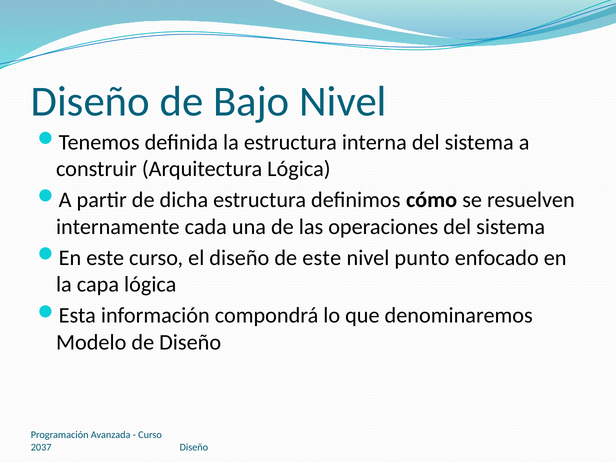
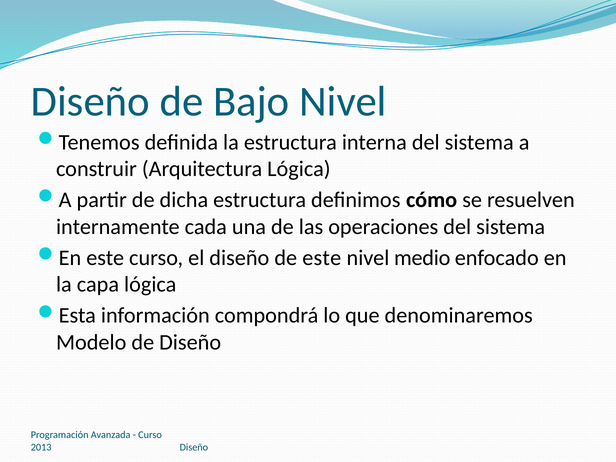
punto: punto -> medio
2037: 2037 -> 2013
